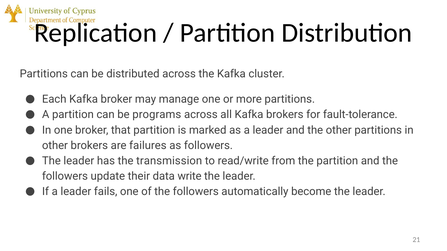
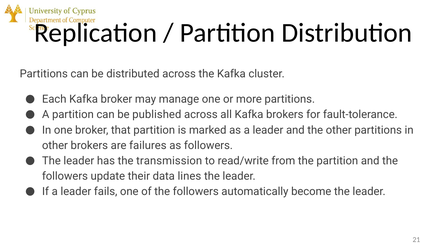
programs: programs -> published
write: write -> lines
